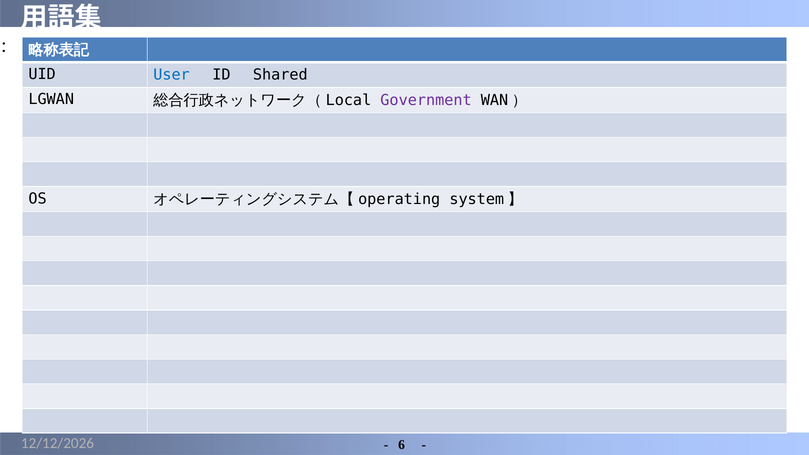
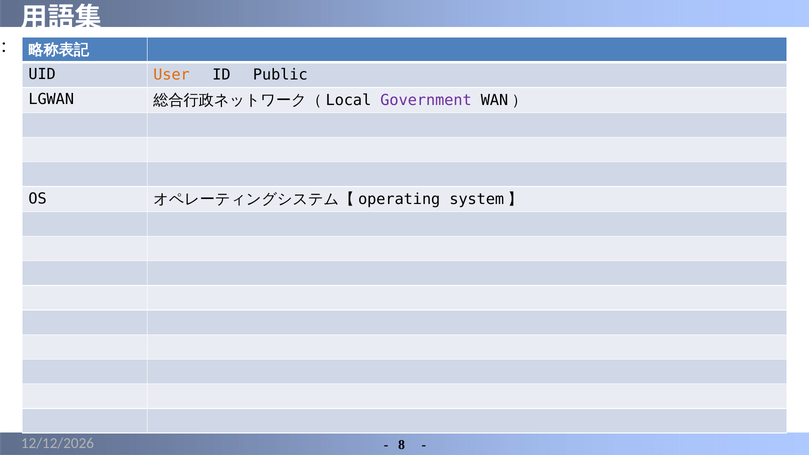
User colour: blue -> orange
Shared: Shared -> Public
6: 6 -> 8
